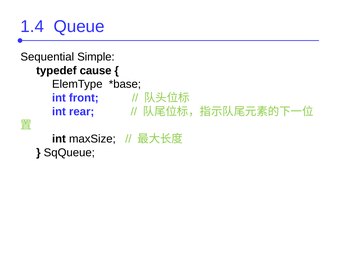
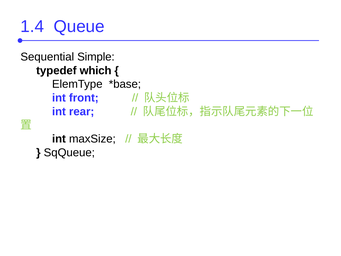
cause: cause -> which
